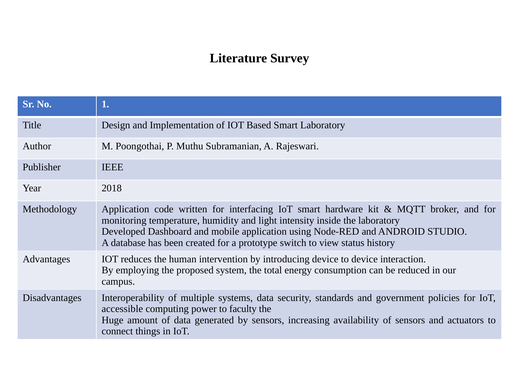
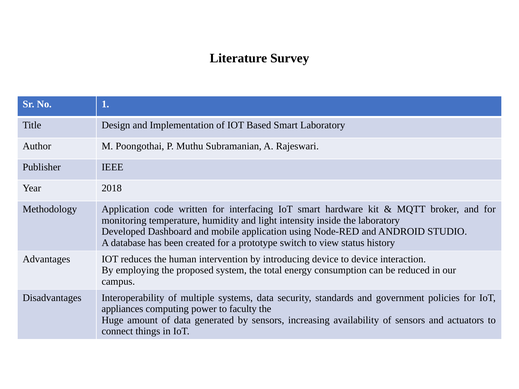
accessible: accessible -> appliances
